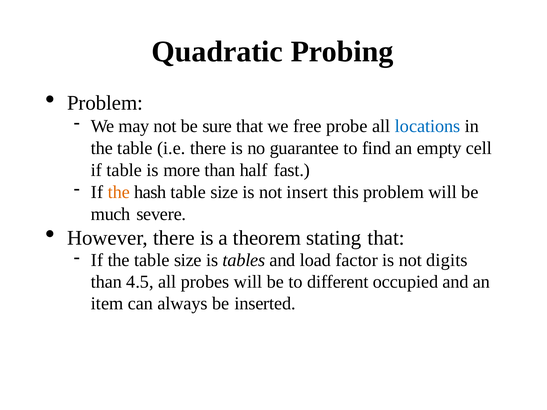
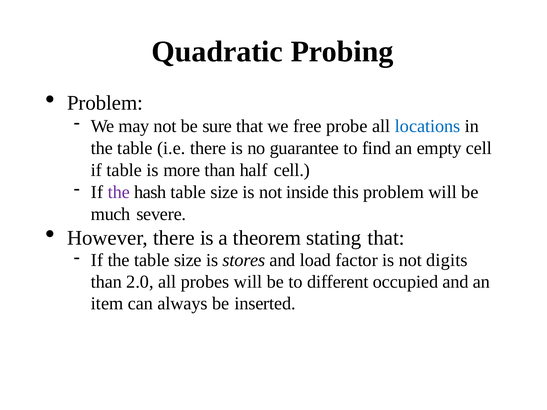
half fast: fast -> cell
the at (119, 192) colour: orange -> purple
insert: insert -> inside
tables: tables -> stores
4.5: 4.5 -> 2.0
